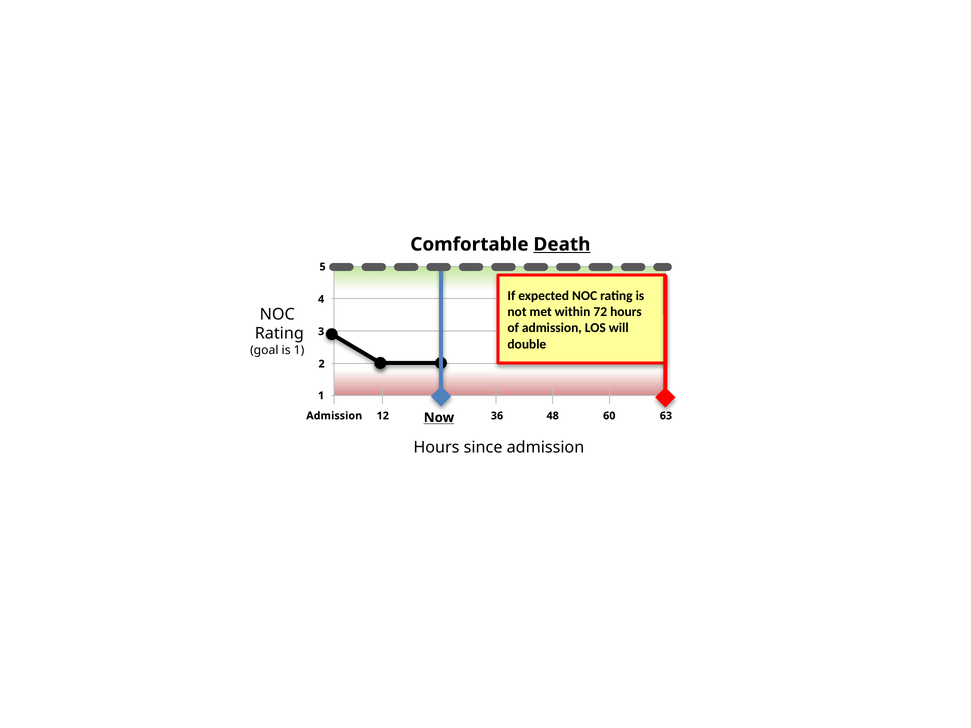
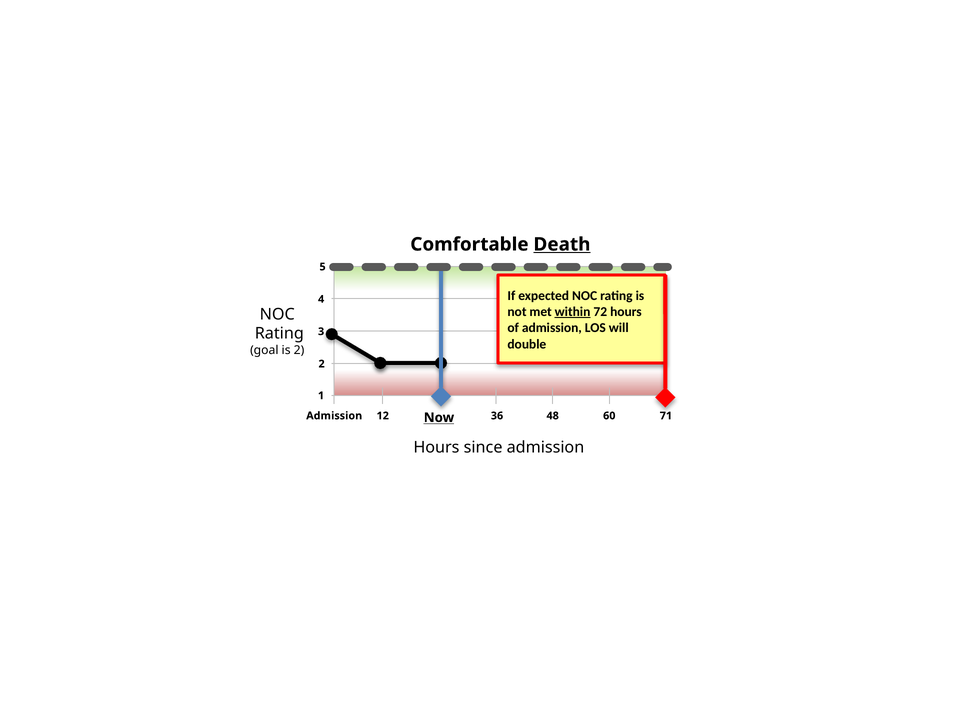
within underline: none -> present
is 1: 1 -> 2
63: 63 -> 71
